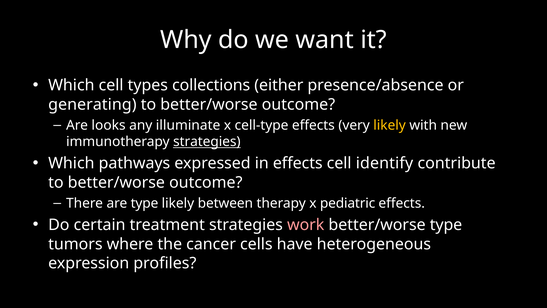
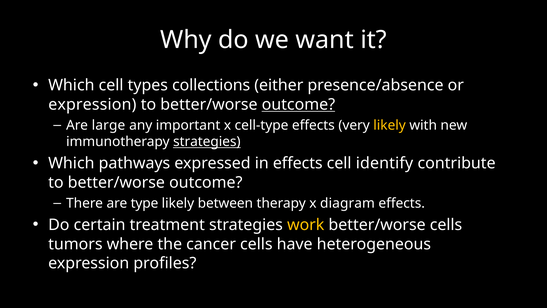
generating at (92, 104): generating -> expression
outcome at (298, 104) underline: none -> present
looks: looks -> large
illuminate: illuminate -> important
pediatric: pediatric -> diagram
work colour: pink -> yellow
better/worse type: type -> cells
